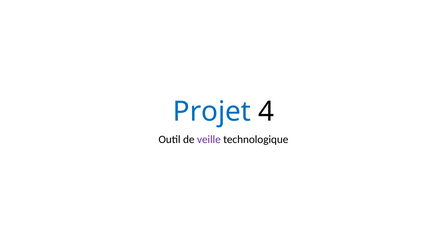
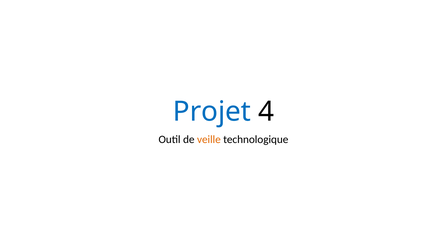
veille colour: purple -> orange
